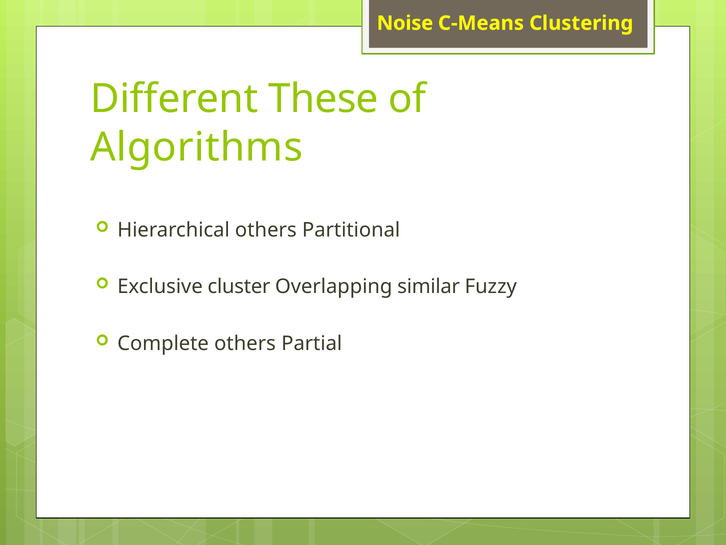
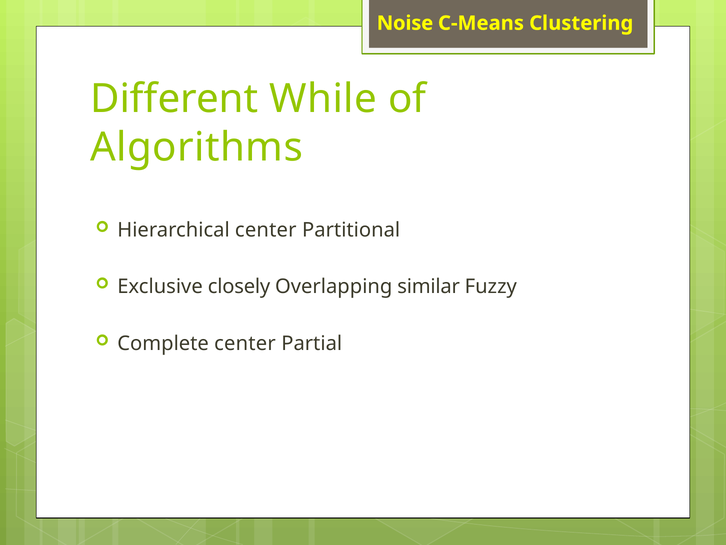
These: These -> While
Hierarchical others: others -> center
cluster: cluster -> closely
Complete others: others -> center
